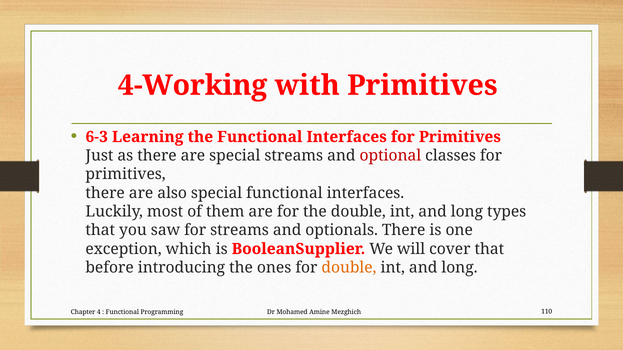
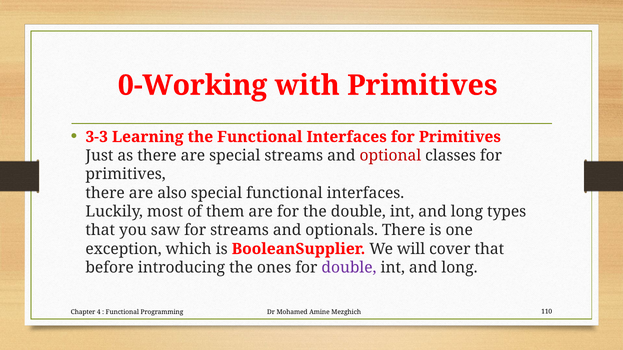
4-Working: 4-Working -> 0-Working
6-3: 6-3 -> 3-3
double at (349, 268) colour: orange -> purple
